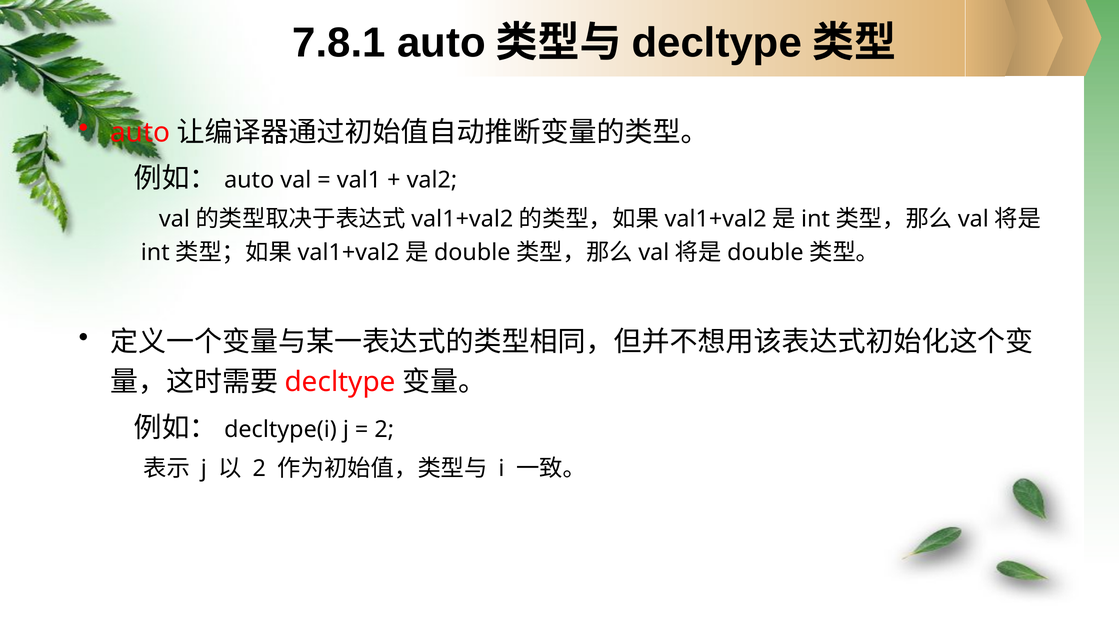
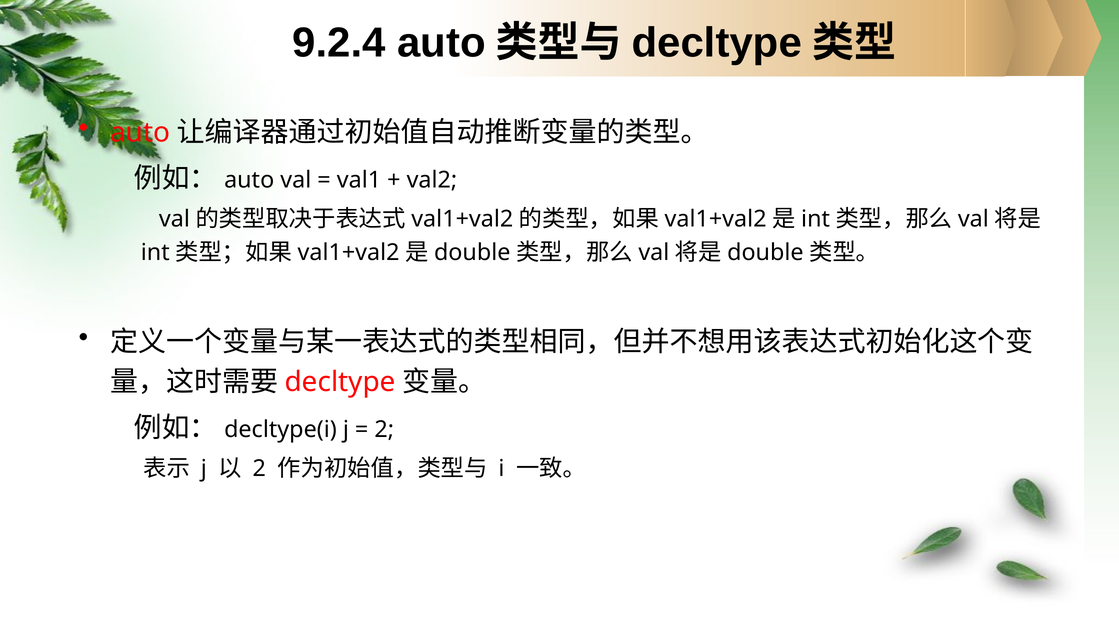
7.8.1: 7.8.1 -> 9.2.4
